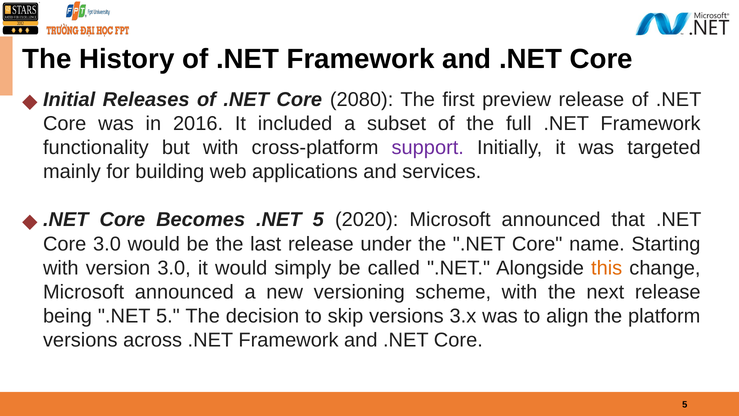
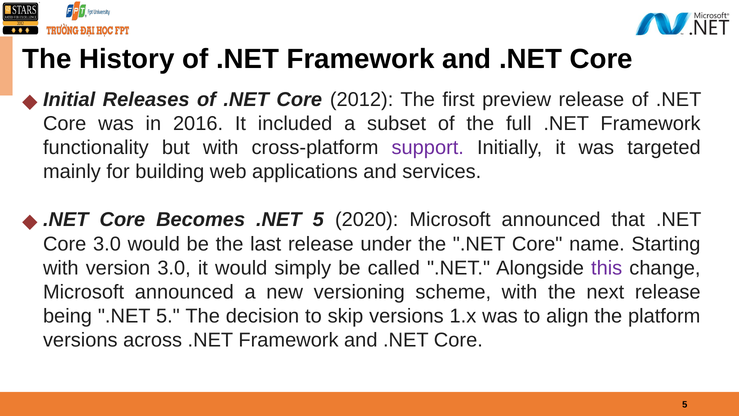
2080: 2080 -> 2012
this colour: orange -> purple
3.x: 3.x -> 1.x
